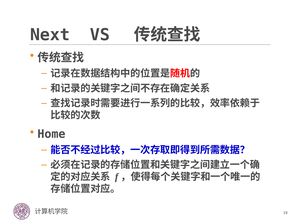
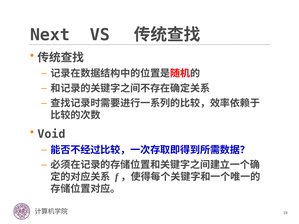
Home: Home -> Void
